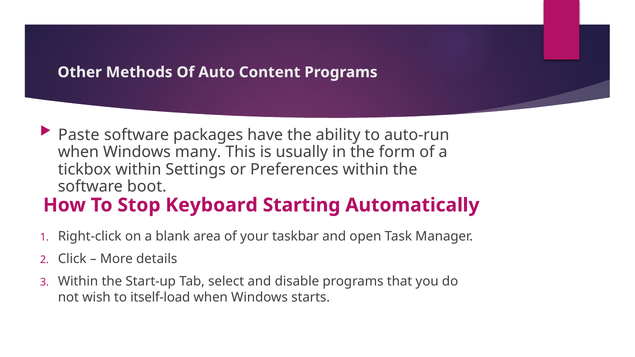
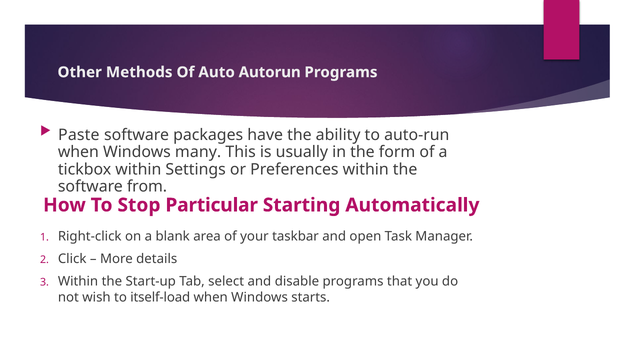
Content: Content -> Autorun
boot: boot -> from
Keyboard: Keyboard -> Particular
